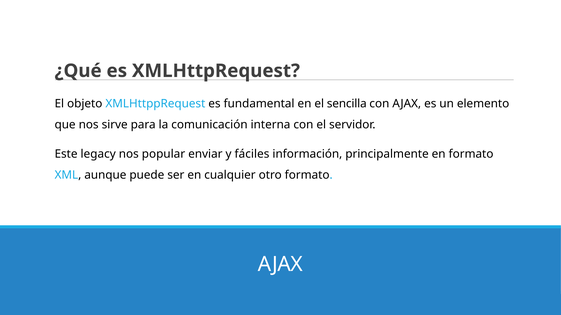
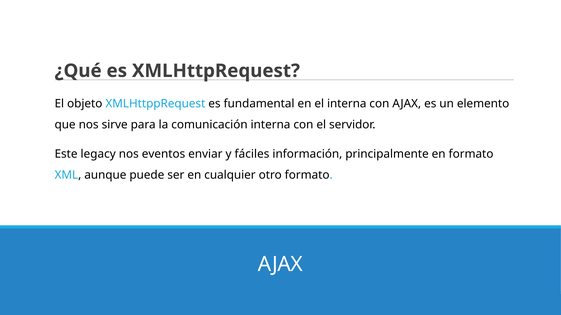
el sencilla: sencilla -> interna
popular: popular -> eventos
